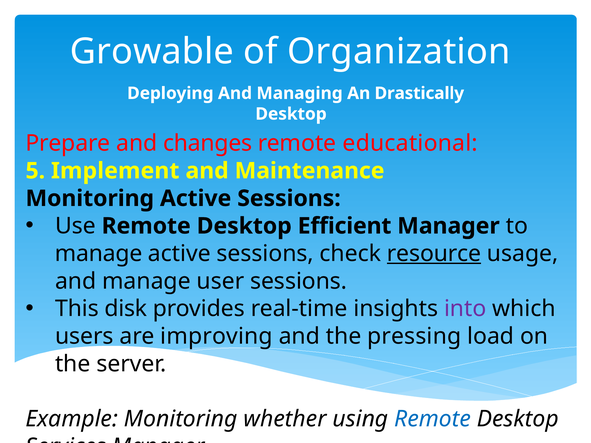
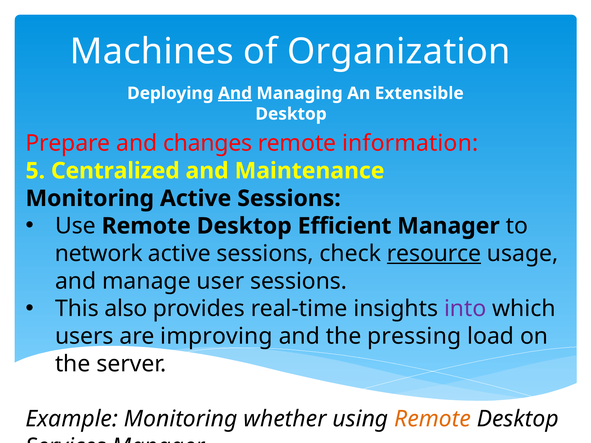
Growable: Growable -> Machines
And at (235, 93) underline: none -> present
Drastically: Drastically -> Extensible
educational: educational -> information
Implement: Implement -> Centralized
manage at (99, 254): manage -> network
disk: disk -> also
Remote at (433, 419) colour: blue -> orange
